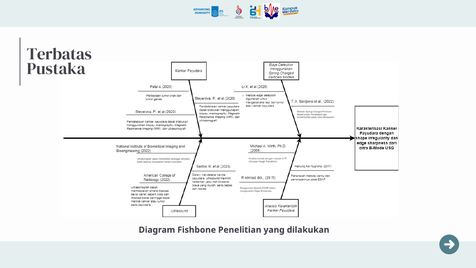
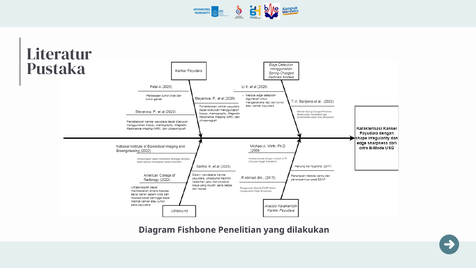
Terbatas: Terbatas -> Literatur
